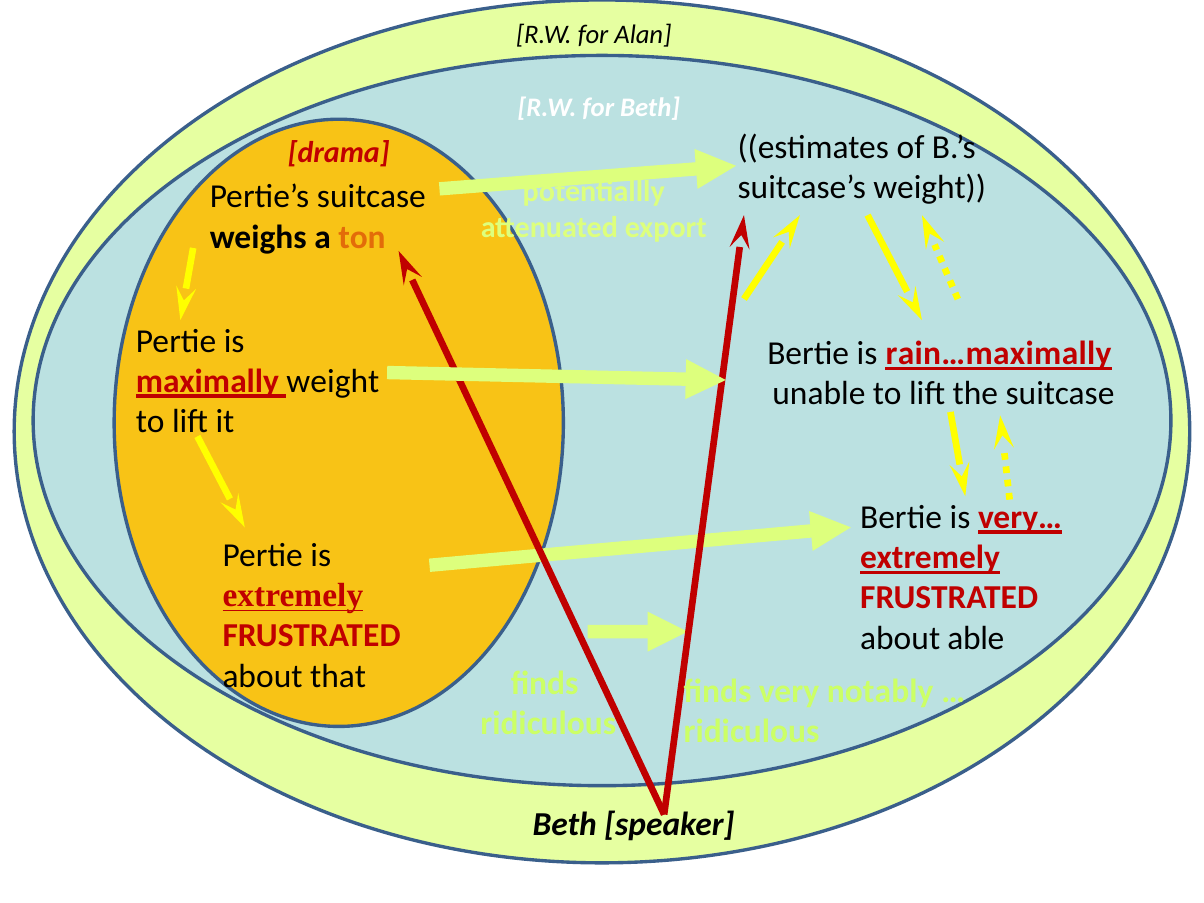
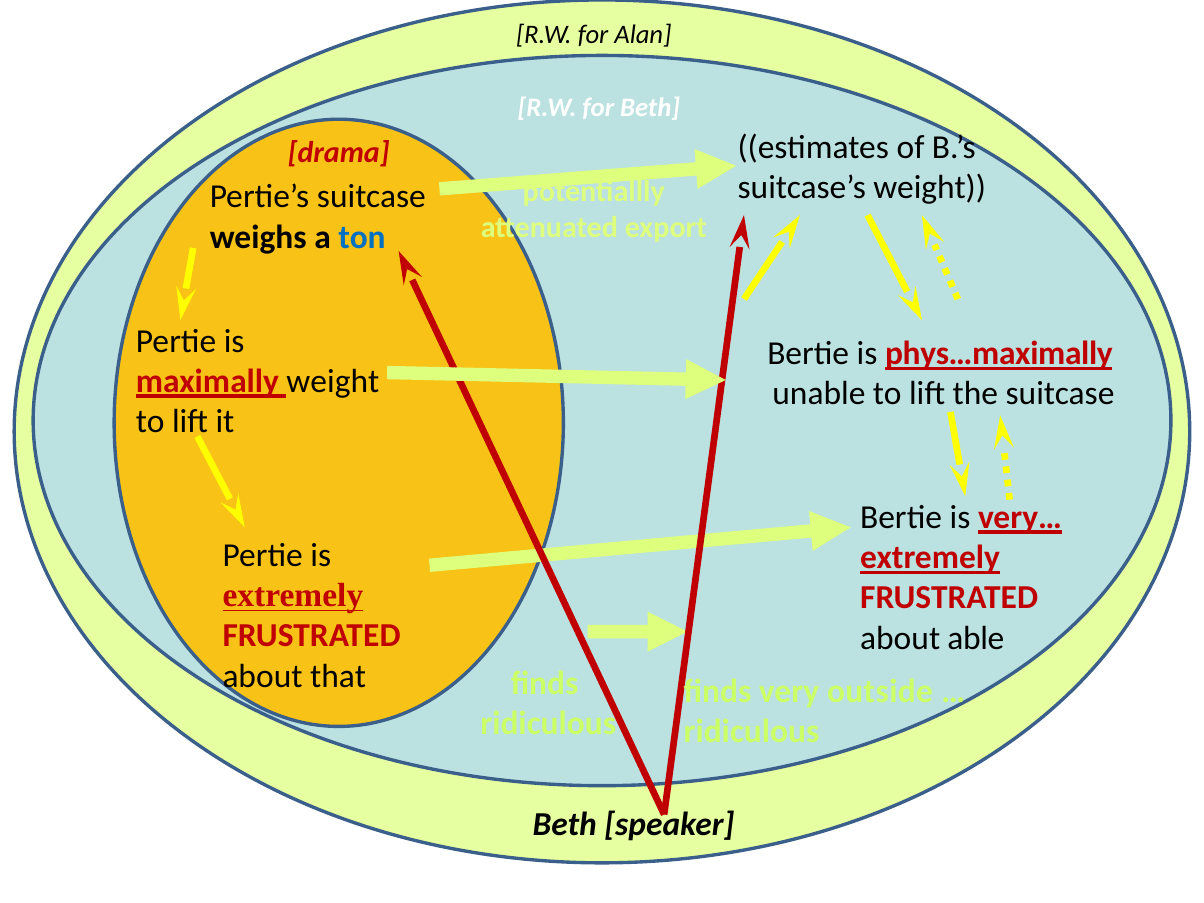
ton colour: orange -> blue
rain…maximally: rain…maximally -> phys…maximally
notably: notably -> outside
